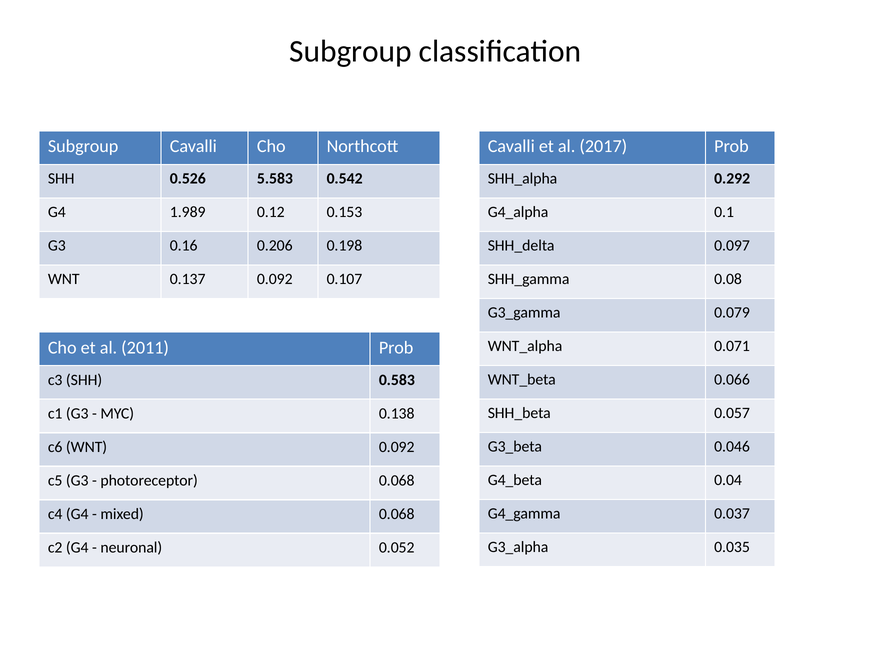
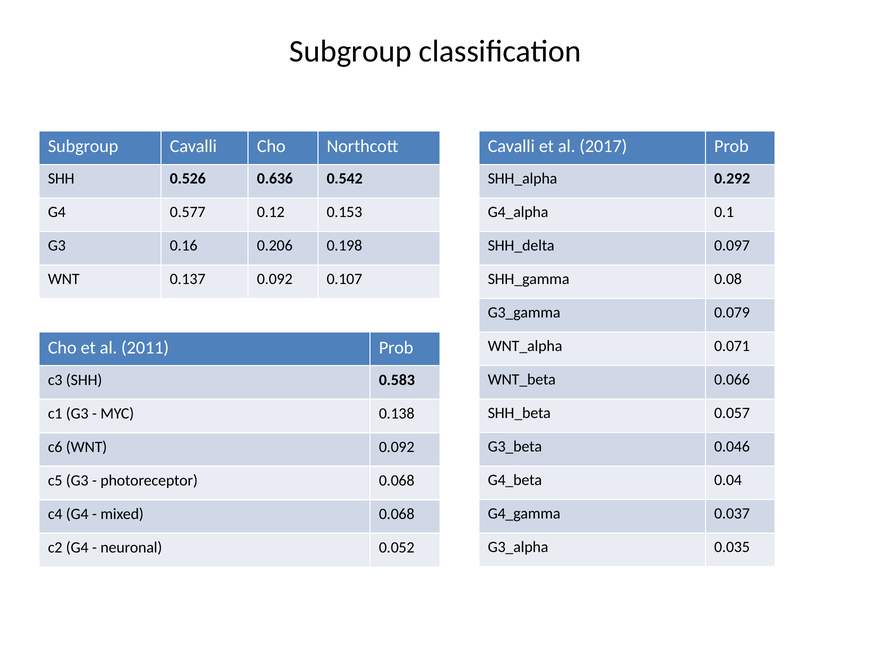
5.583: 5.583 -> 0.636
1.989: 1.989 -> 0.577
